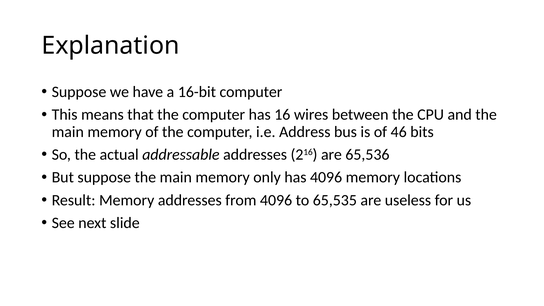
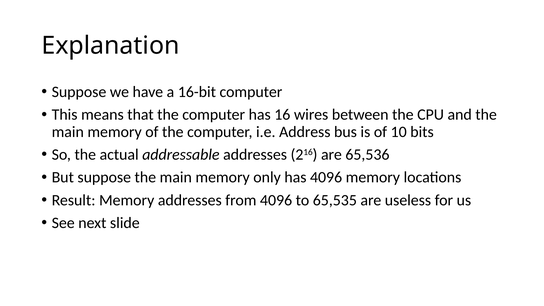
46: 46 -> 10
